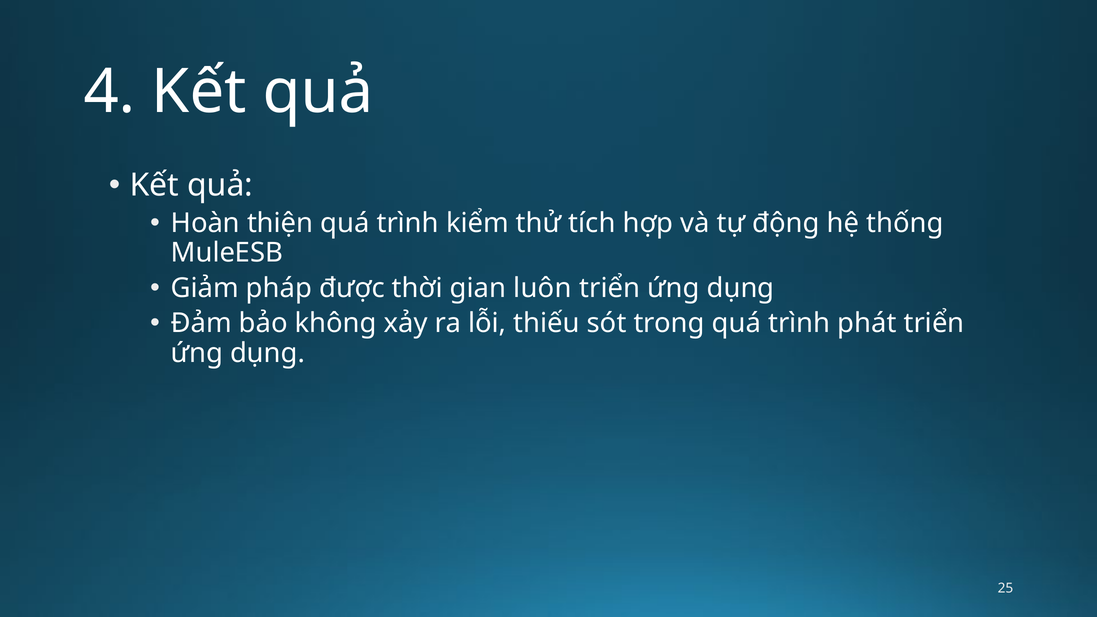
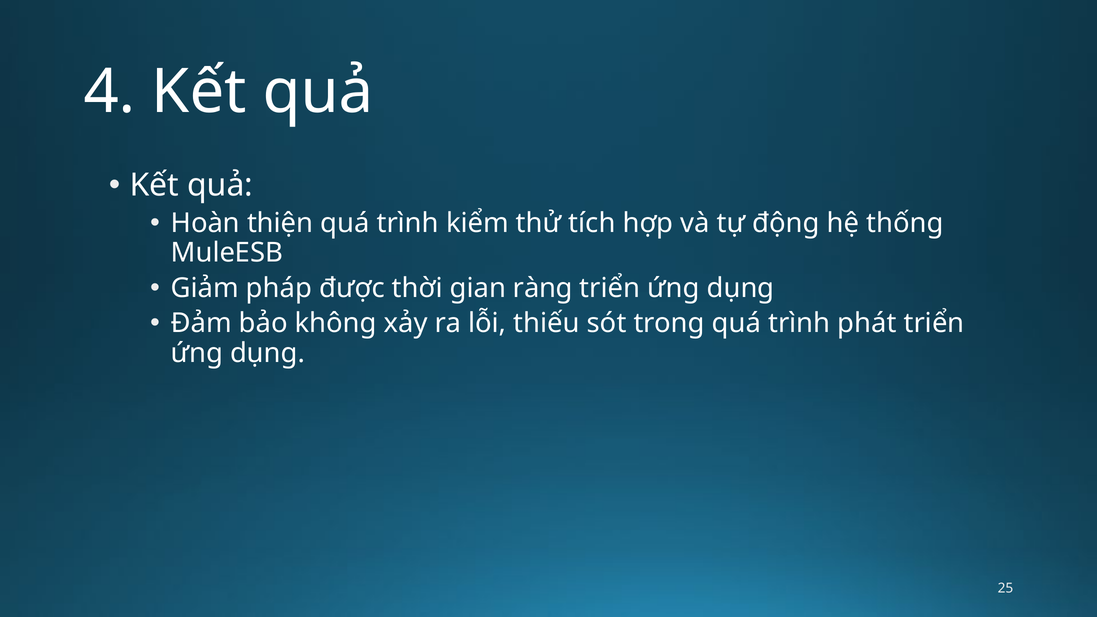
luôn: luôn -> ràng
